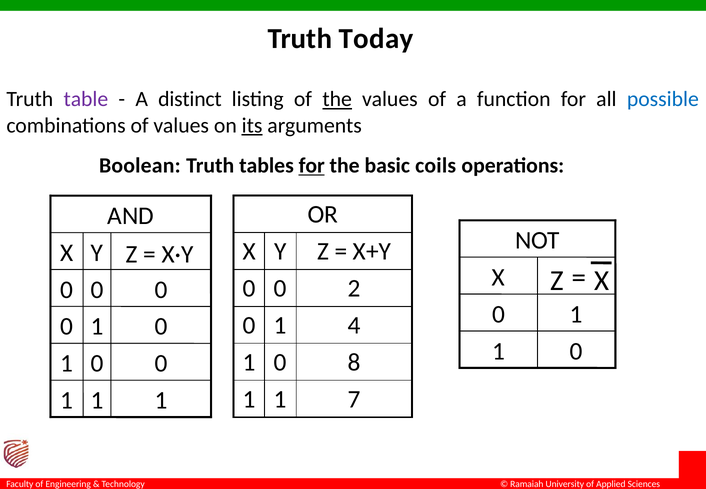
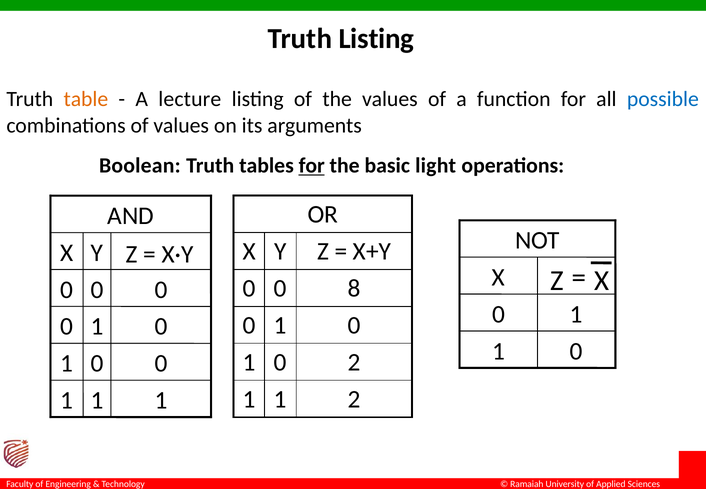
Truth Today: Today -> Listing
table colour: purple -> orange
distinct: distinct -> lecture
the at (337, 99) underline: present -> none
its underline: present -> none
coils: coils -> light
2: 2 -> 8
4 at (354, 325): 4 -> 0
0 8: 8 -> 2
1 7: 7 -> 2
